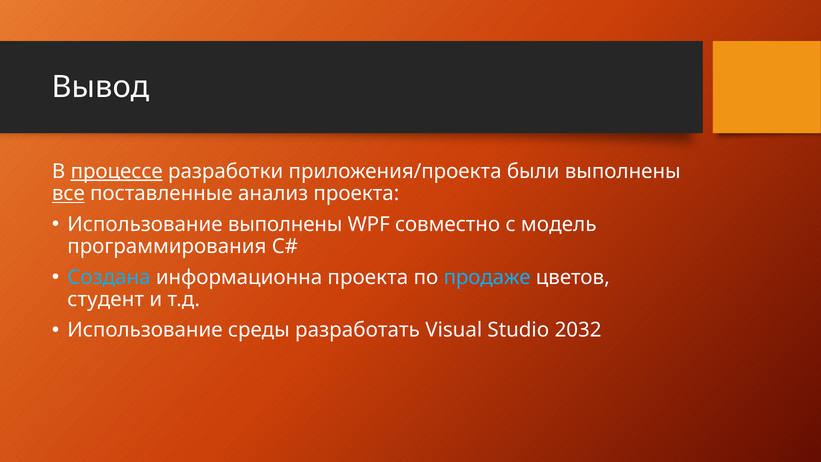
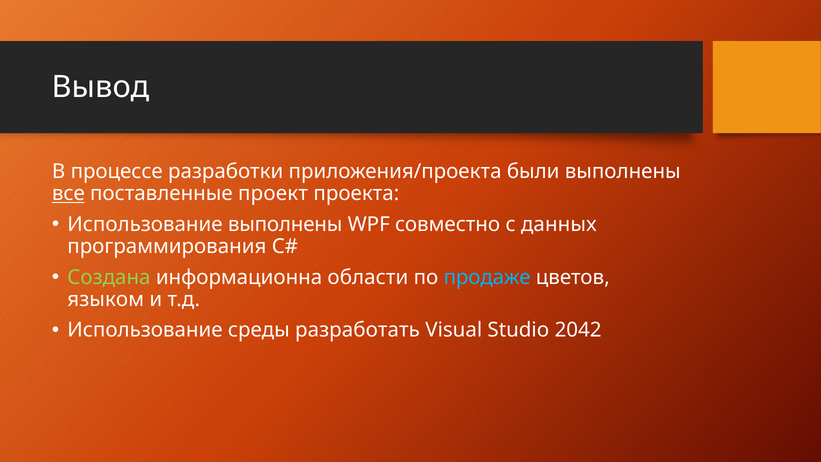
процессе underline: present -> none
анализ: анализ -> проект
модель: модель -> данных
Создана colour: light blue -> light green
информационна проекта: проекта -> области
студент: студент -> языком
2032: 2032 -> 2042
